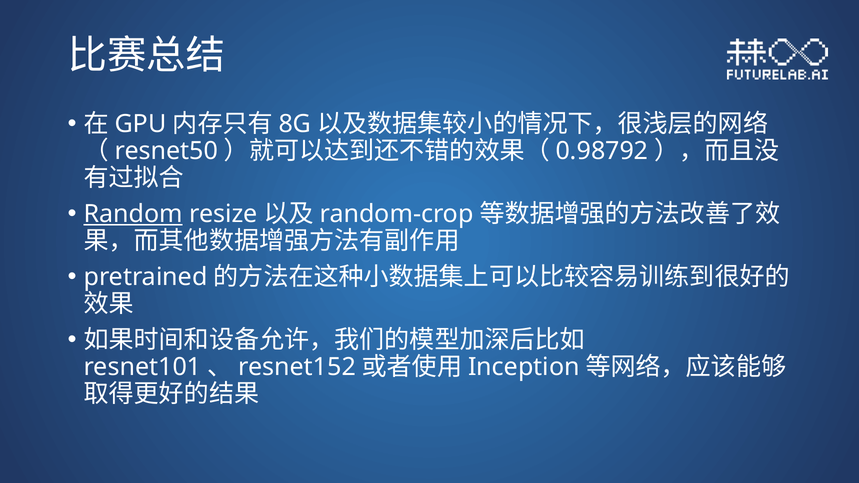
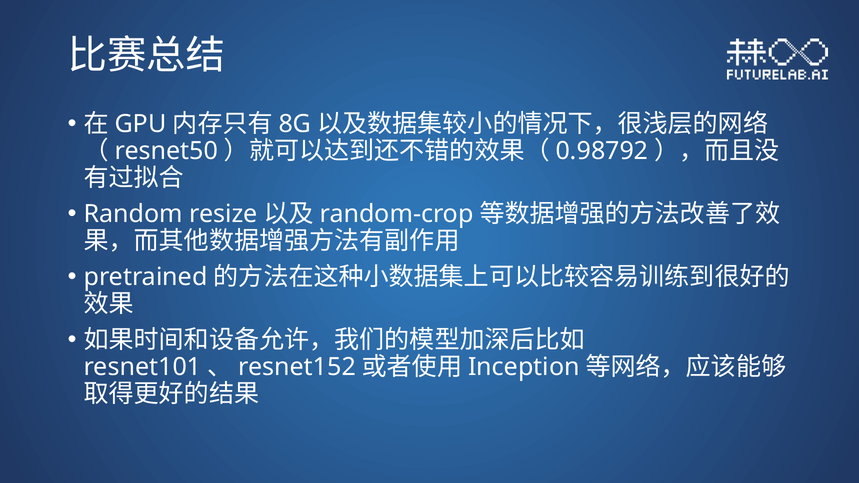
Random underline: present -> none
